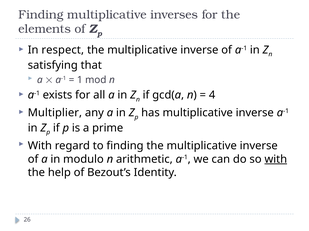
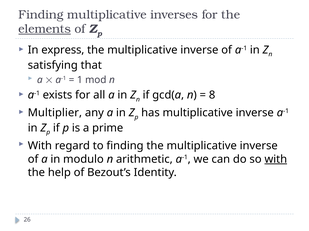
elements underline: none -> present
respect: respect -> express
4: 4 -> 8
